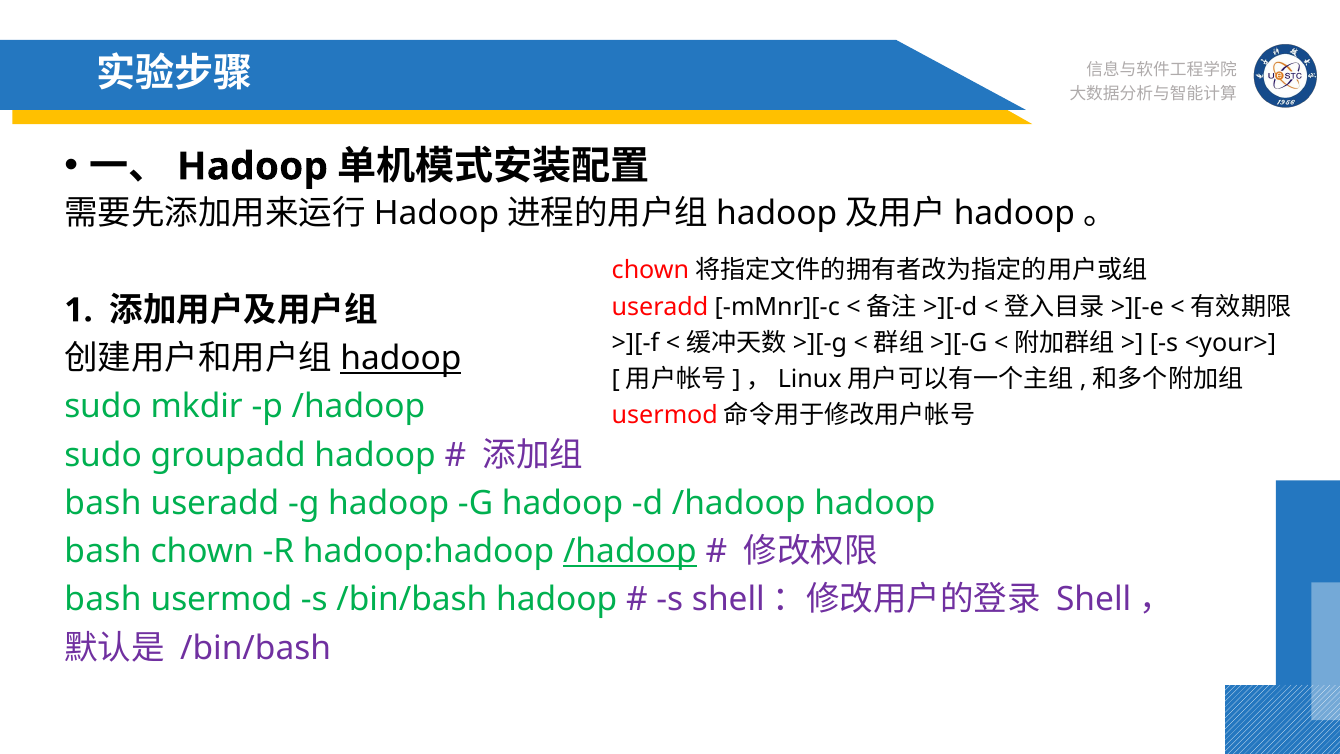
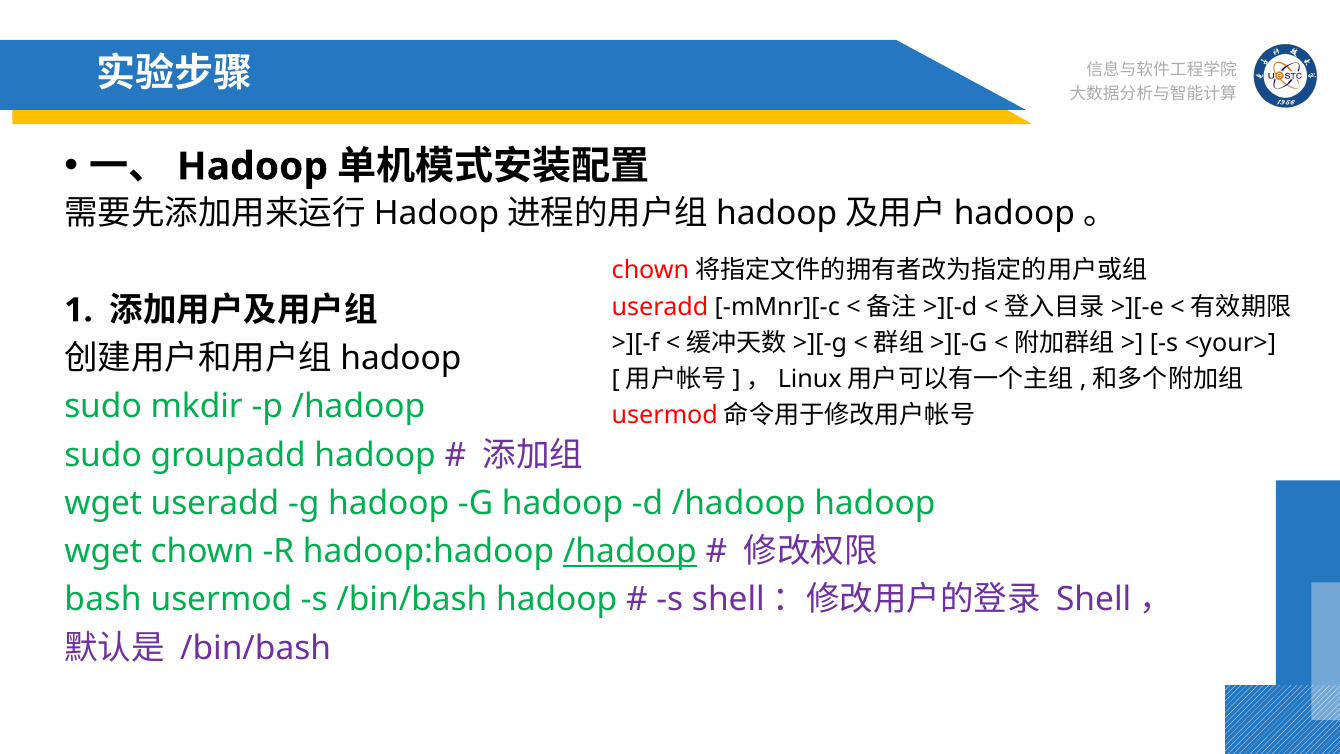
hadoop at (401, 358) underline: present -> none
bash at (103, 503): bash -> wget
bash at (103, 551): bash -> wget
